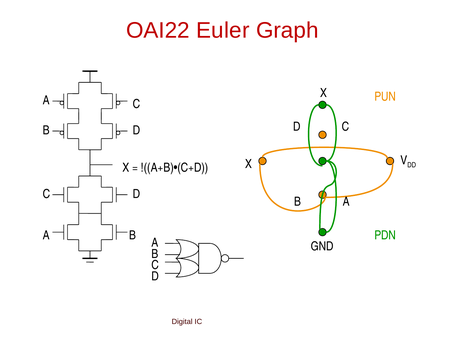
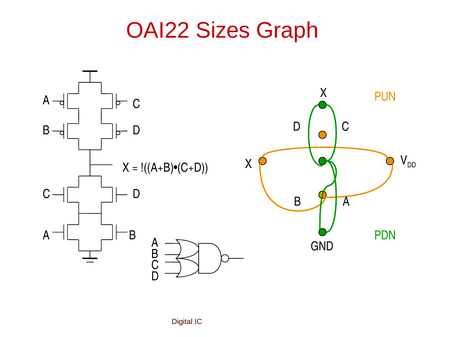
Euler: Euler -> Sizes
